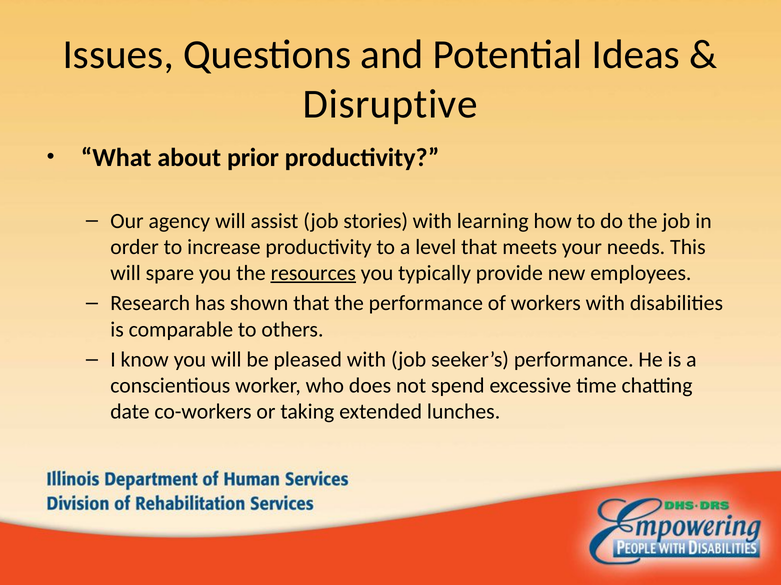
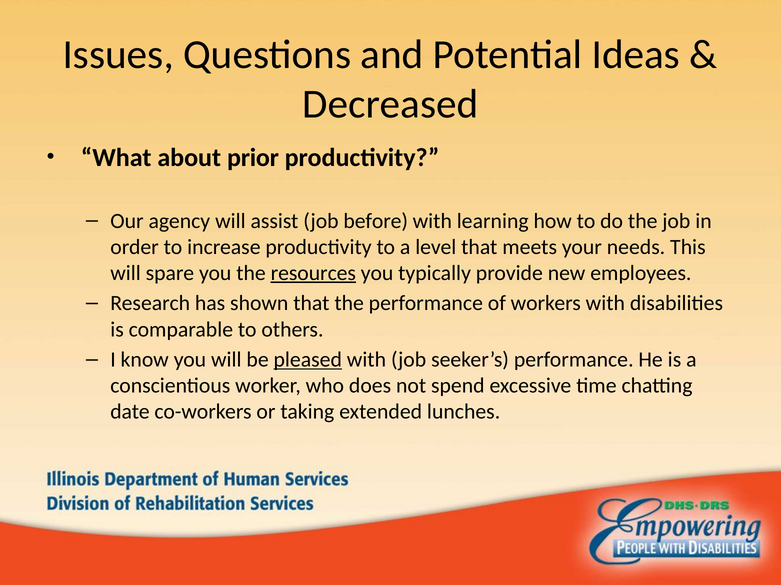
Disruptive: Disruptive -> Decreased
stories: stories -> before
pleased underline: none -> present
